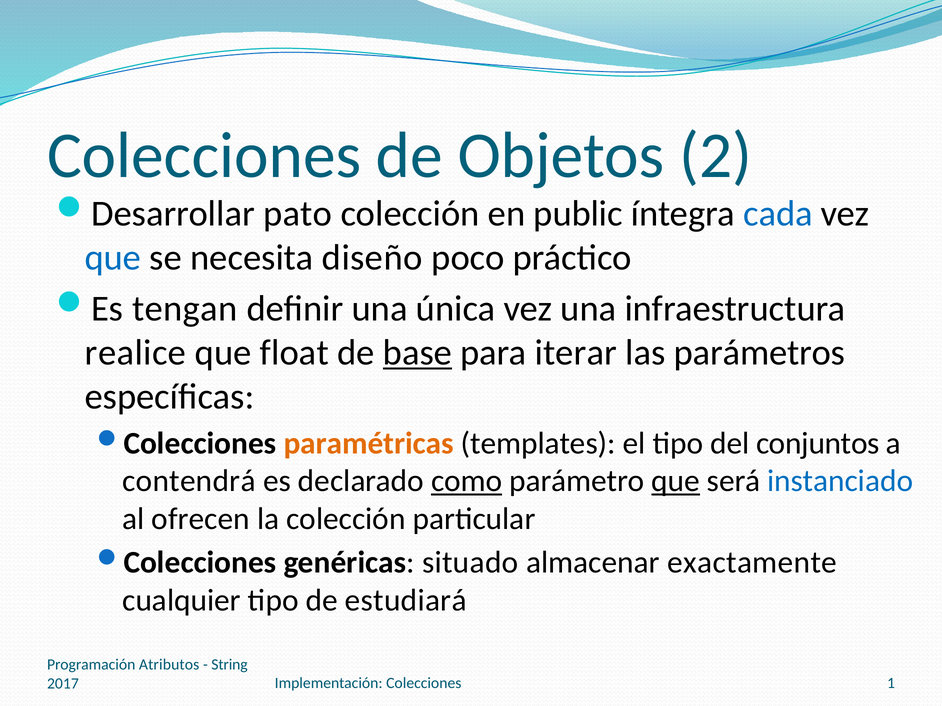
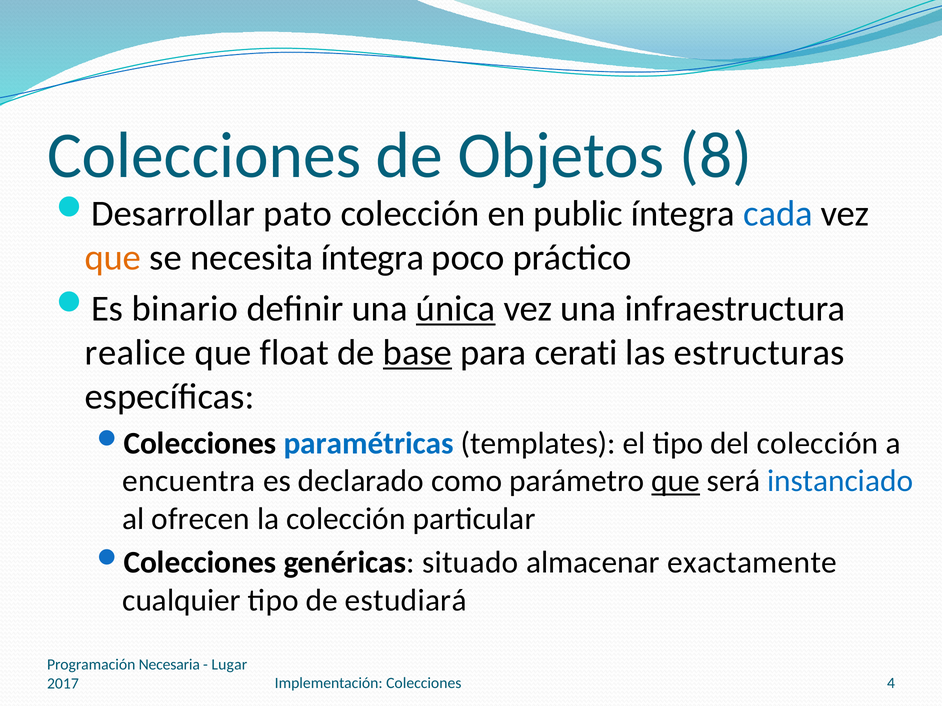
2: 2 -> 8
que at (113, 258) colour: blue -> orange
necesita diseño: diseño -> íntegra
tengan: tengan -> binario
única underline: none -> present
iterar: iterar -> cerati
parámetros: parámetros -> estructuras
paramétricas colour: orange -> blue
del conjuntos: conjuntos -> colección
contendrá: contendrá -> encuentra
como underline: present -> none
Atributos: Atributos -> Necesaria
String: String -> Lugar
1: 1 -> 4
